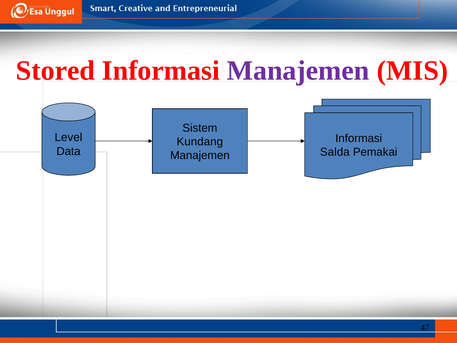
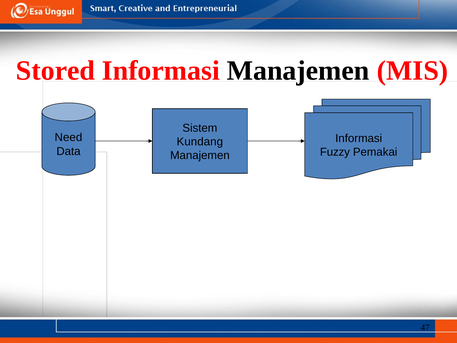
Manajemen at (298, 70) colour: purple -> black
Level: Level -> Need
Salda: Salda -> Fuzzy
